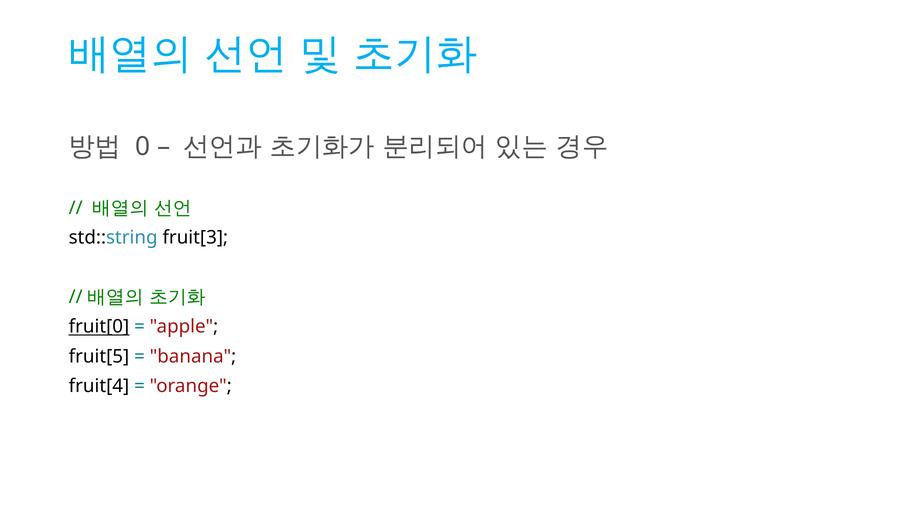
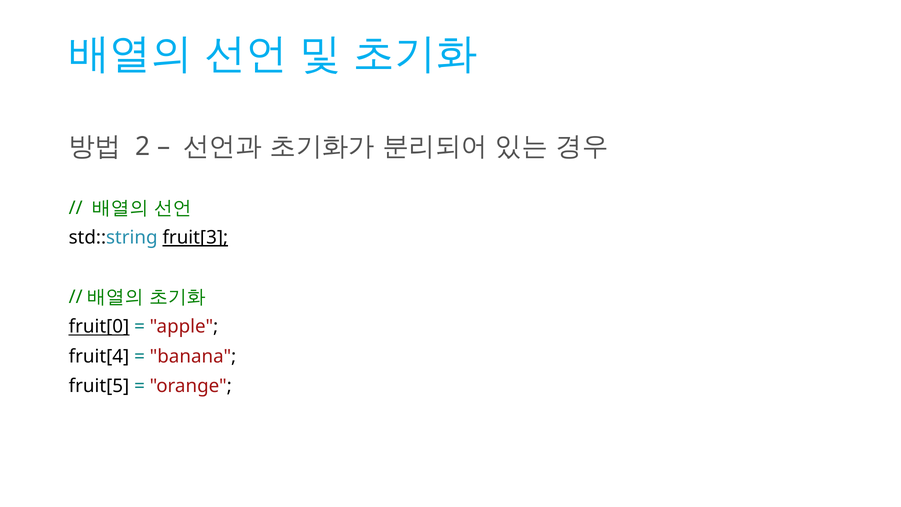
0: 0 -> 2
fruit[3 underline: none -> present
fruit[5: fruit[5 -> fruit[4
fruit[4: fruit[4 -> fruit[5
